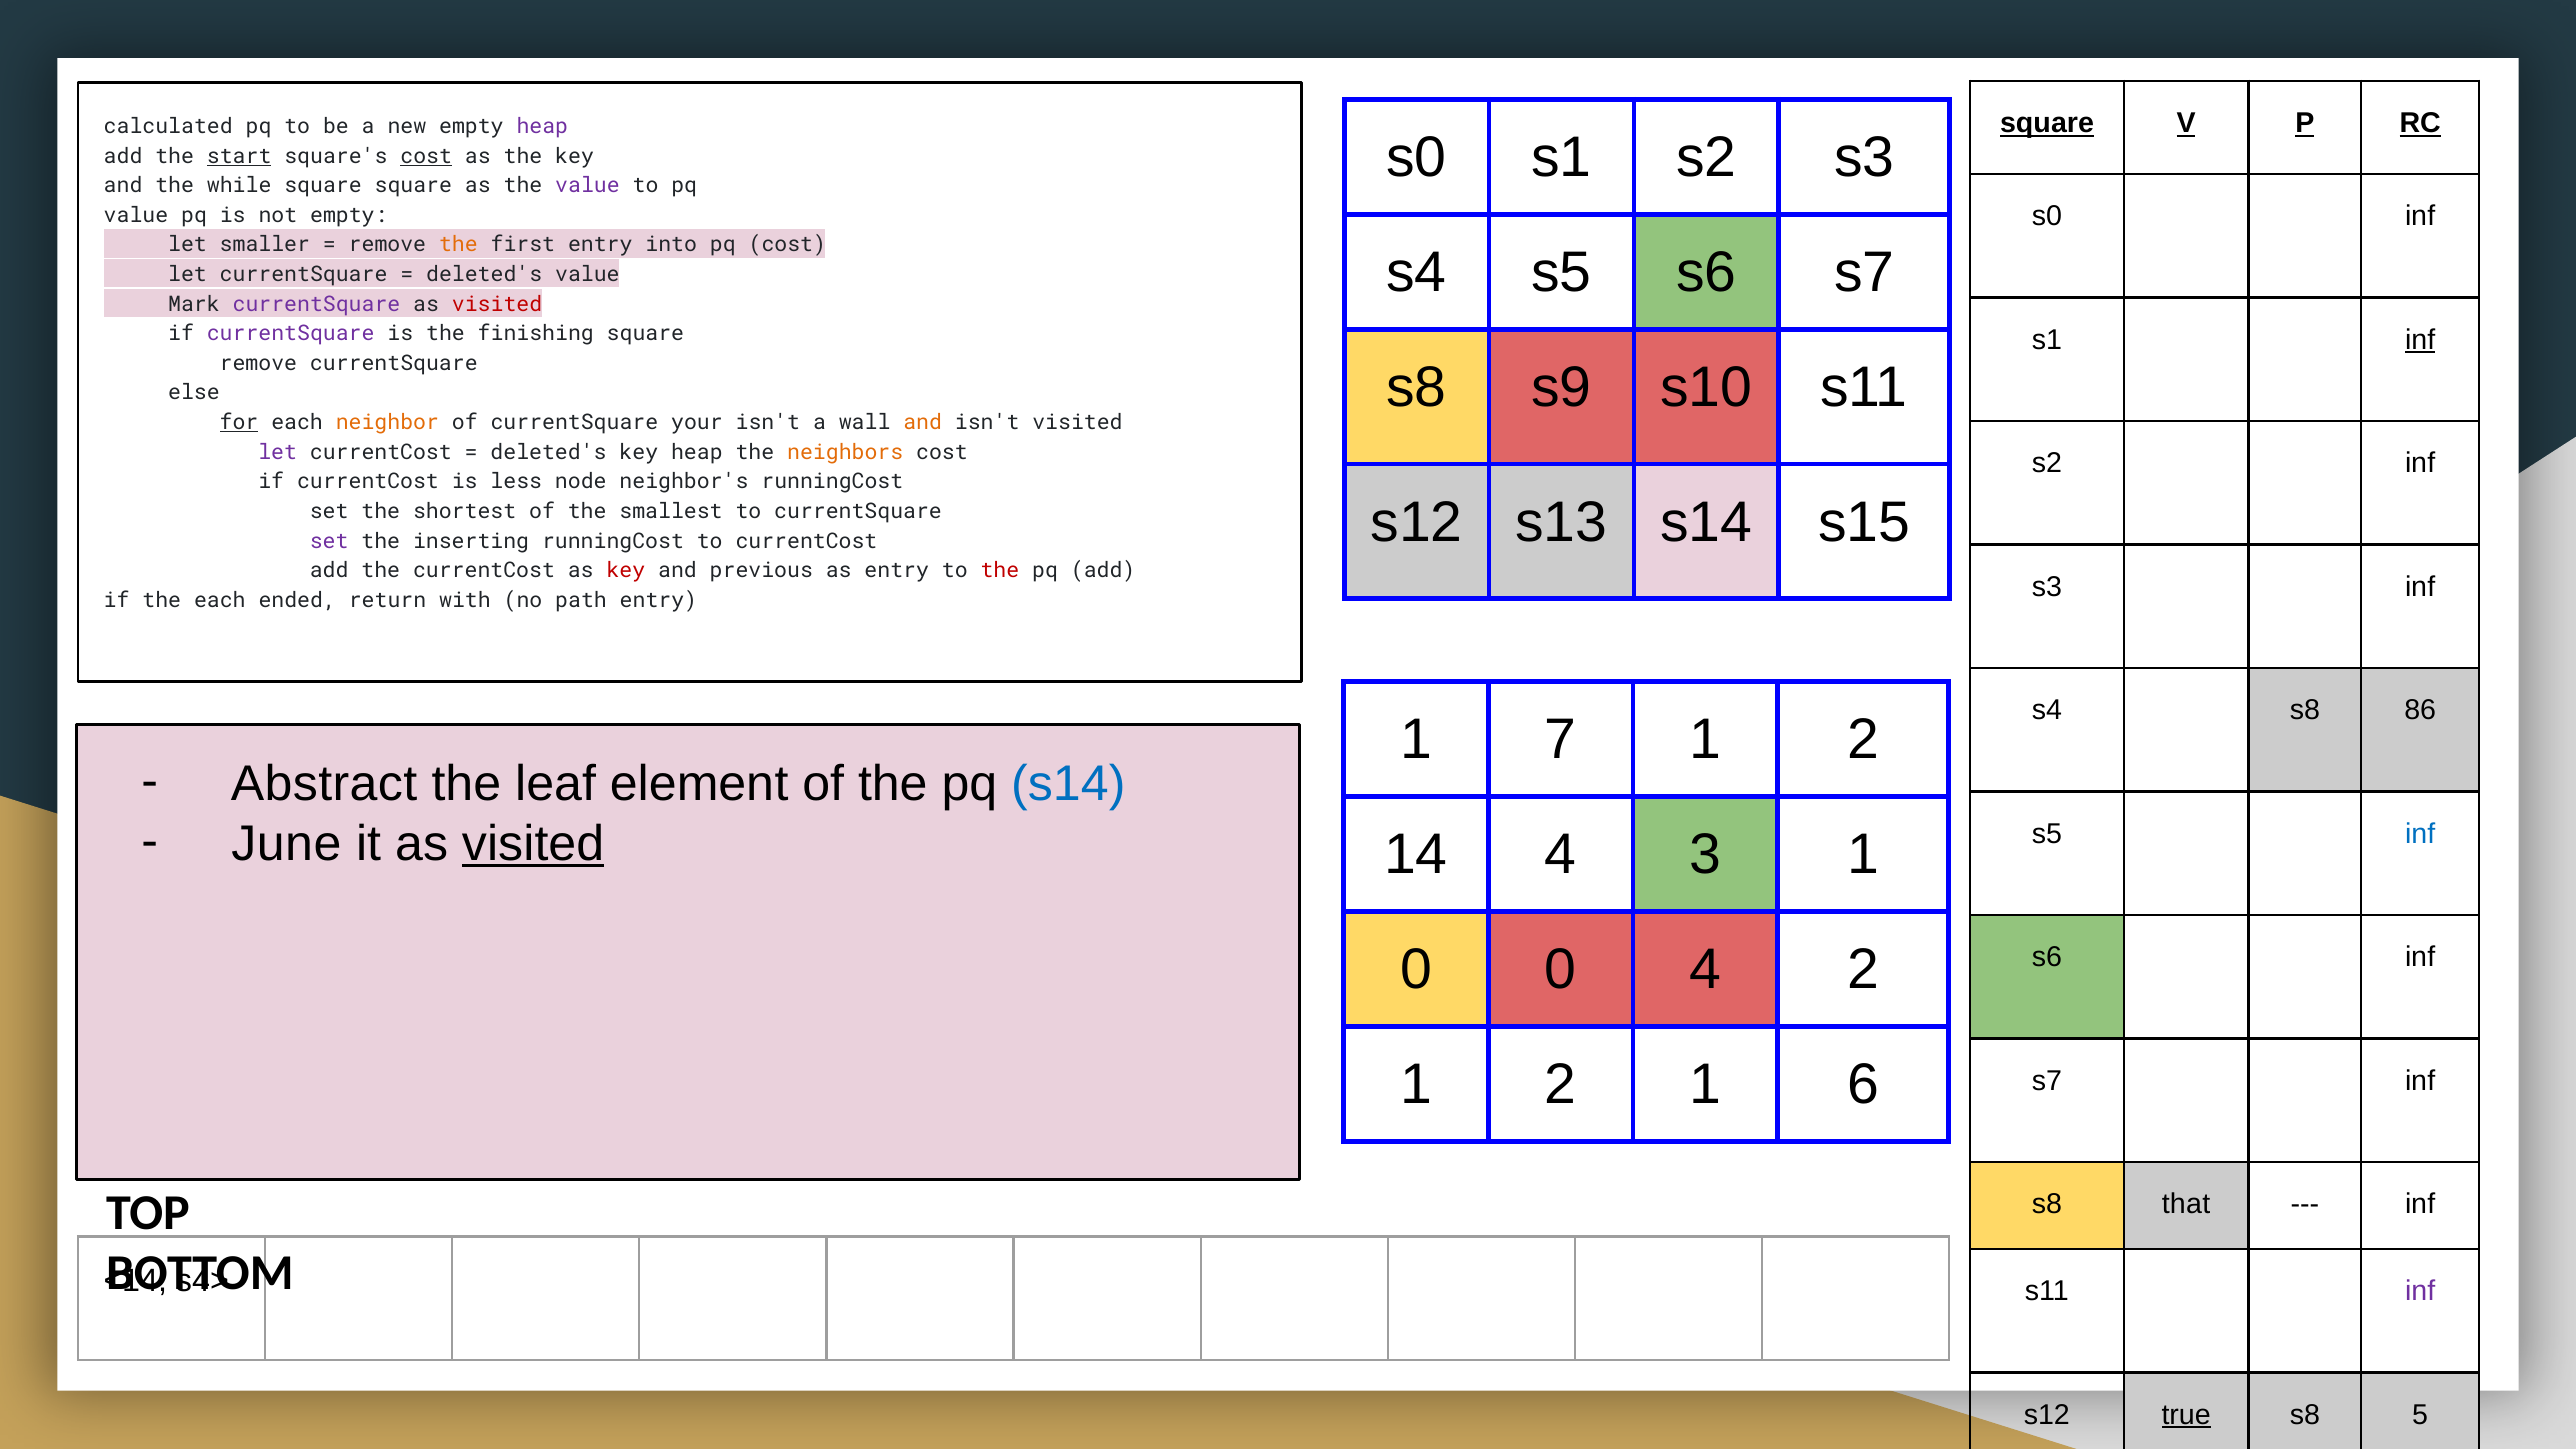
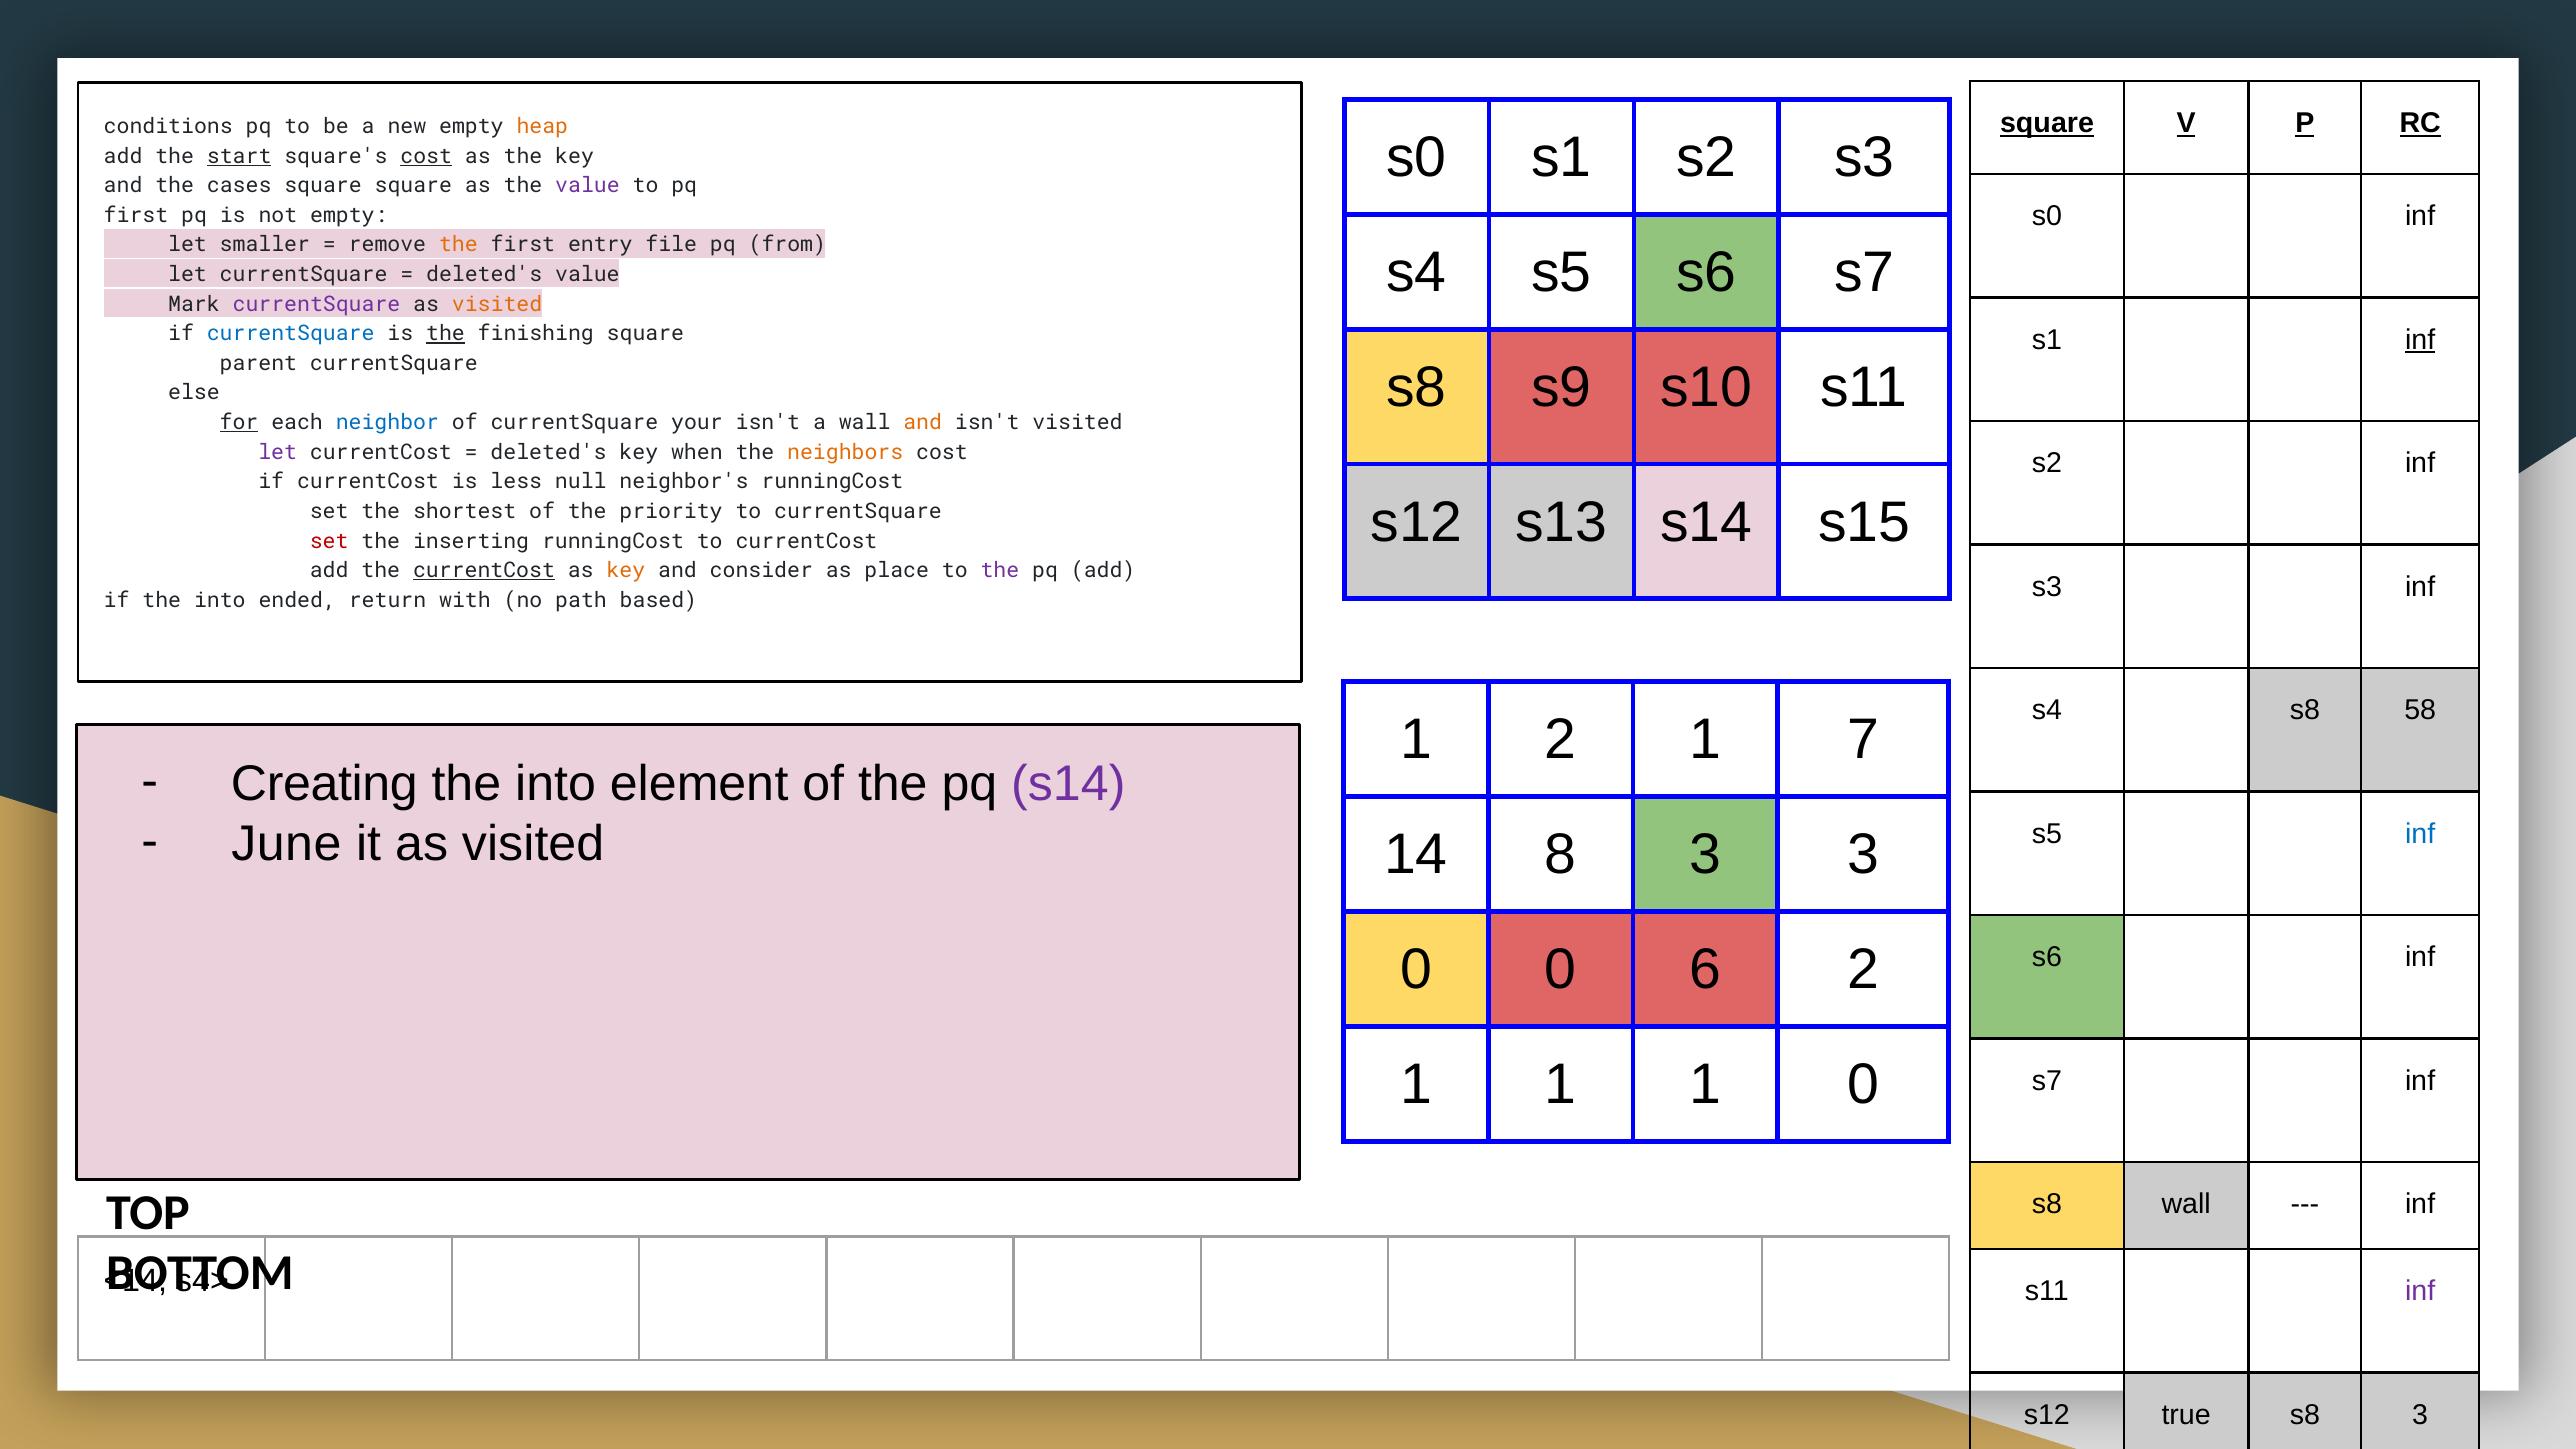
calculated: calculated -> conditions
heap at (542, 126) colour: purple -> orange
while: while -> cases
value at (136, 215): value -> first
into: into -> file
pq cost: cost -> from
visited at (497, 304) colour: red -> orange
currentSquare at (291, 334) colour: purple -> blue
the at (445, 334) underline: none -> present
remove at (258, 363): remove -> parent
neighbor colour: orange -> blue
key heap: heap -> when
node: node -> null
smallest: smallest -> priority
set at (329, 541) colour: purple -> red
currentCost at (484, 571) underline: none -> present
key at (626, 571) colour: red -> orange
previous: previous -> consider
as entry: entry -> place
the at (1000, 571) colour: red -> purple
if the each: each -> into
path entry: entry -> based
86: 86 -> 58
1 7: 7 -> 2
2 at (1864, 740): 2 -> 7
Abstract: Abstract -> Creating
leaf at (556, 784): leaf -> into
s14 at (1068, 784) colour: blue -> purple
visited at (533, 844) underline: present -> none
14 4: 4 -> 8
3 1: 1 -> 3
0 4: 4 -> 6
2 at (1561, 1085): 2 -> 1
1 6: 6 -> 0
s8 that: that -> wall
true at (2186, 1415) underline: present -> none
s8 5: 5 -> 3
